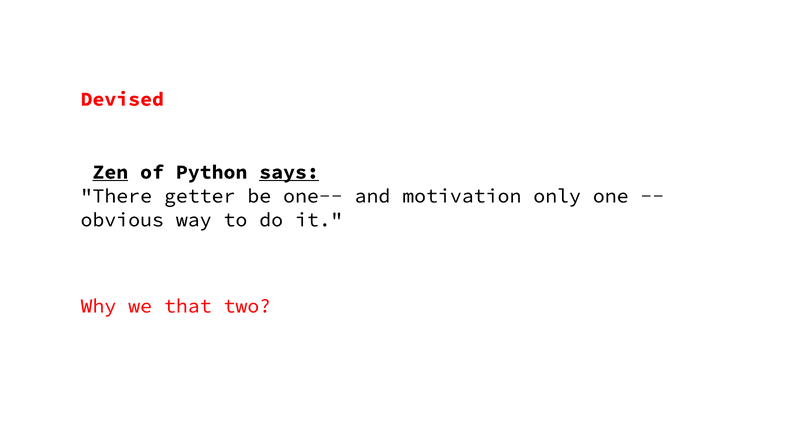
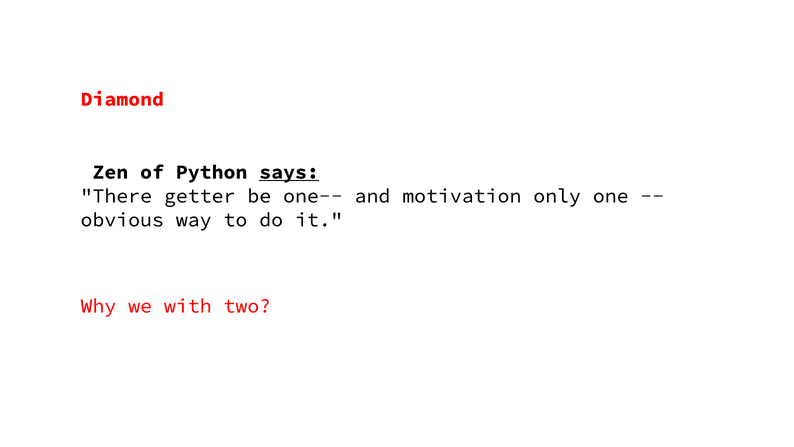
Devised: Devised -> Diamond
Zen underline: present -> none
that: that -> with
